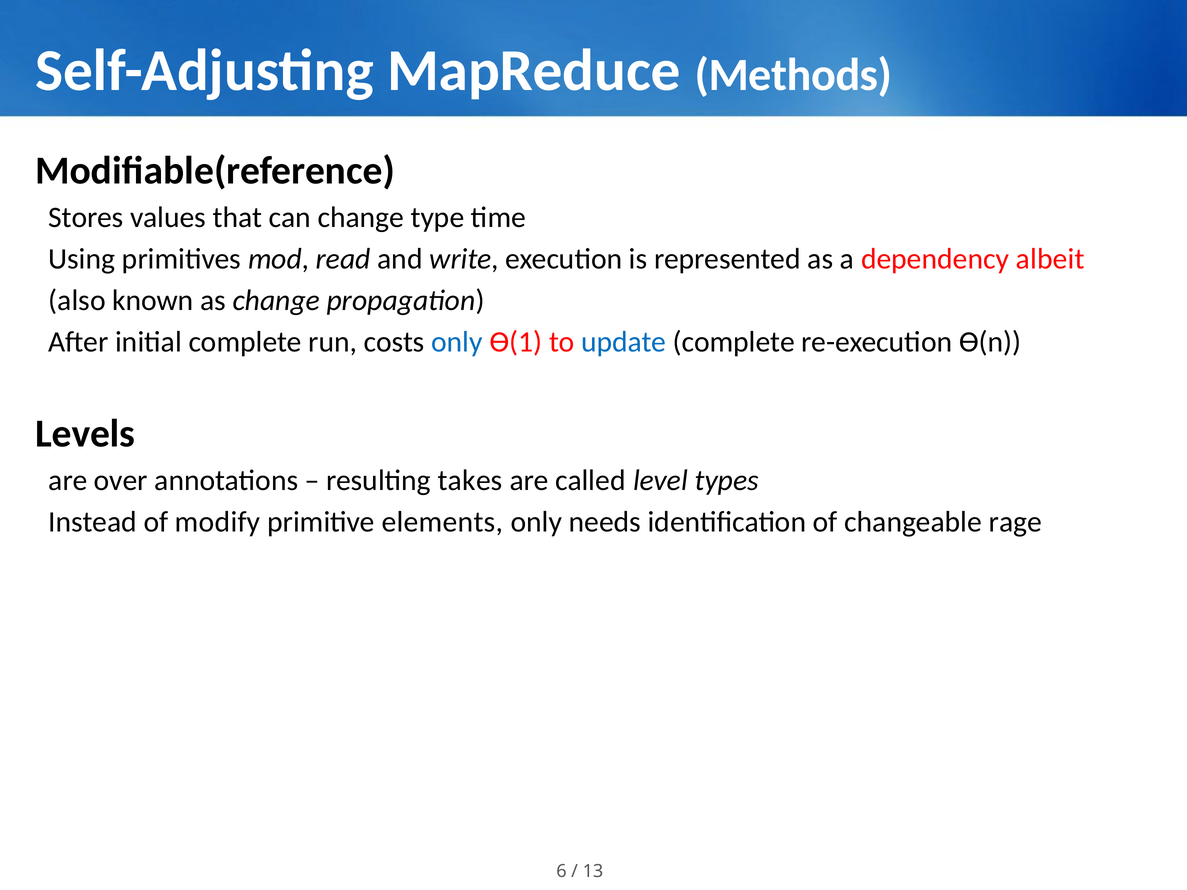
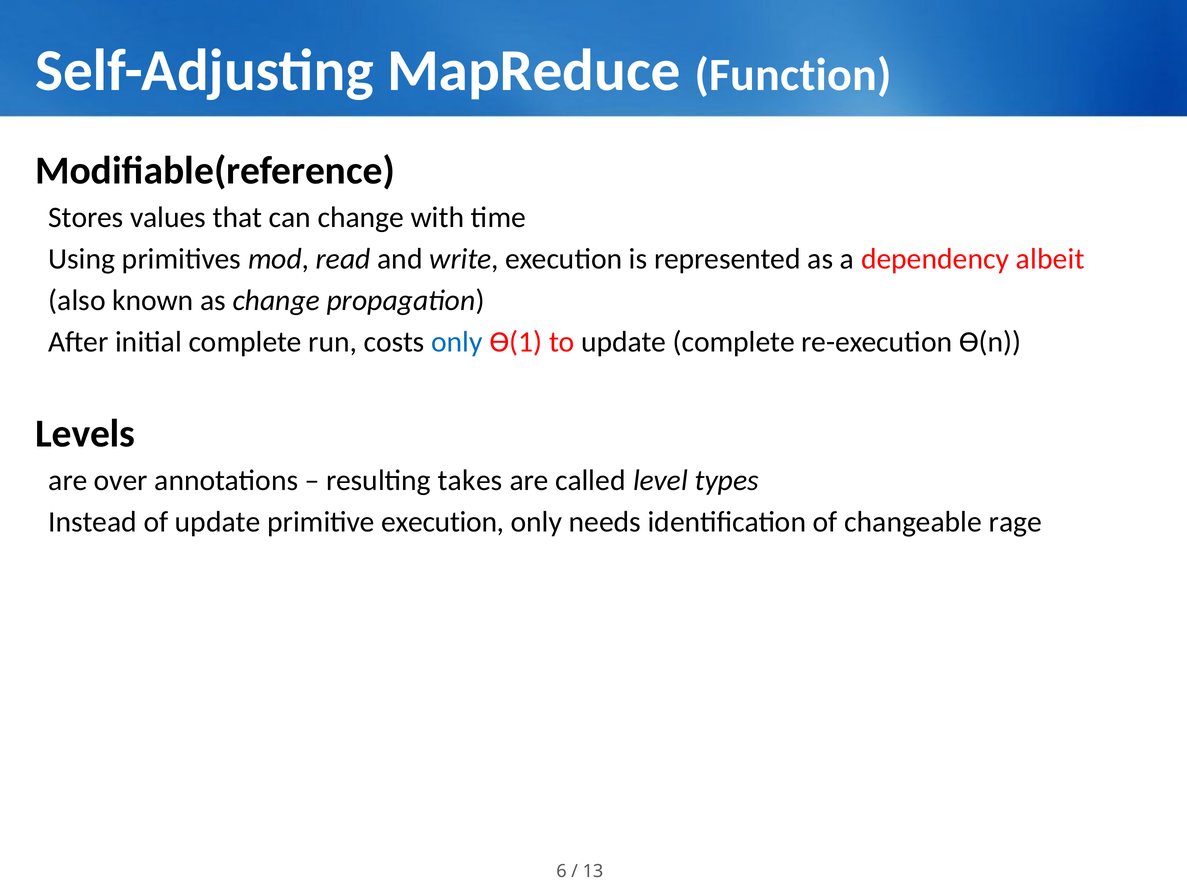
Methods: Methods -> Function
type: type -> with
update at (624, 342) colour: blue -> black
of modify: modify -> update
primitive elements: elements -> execution
